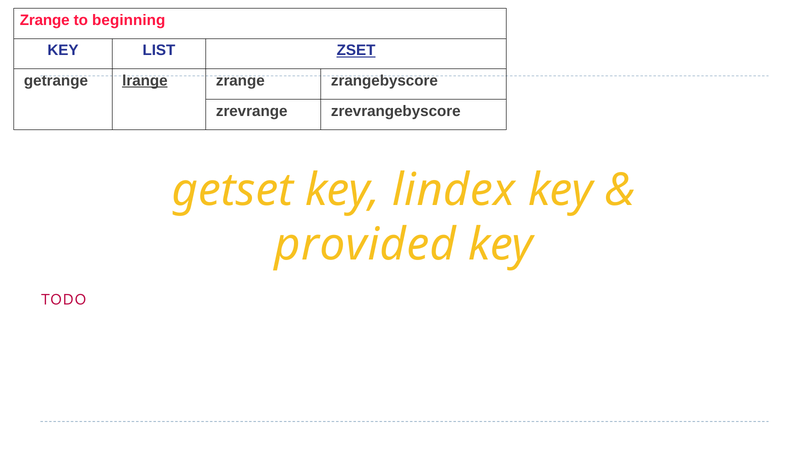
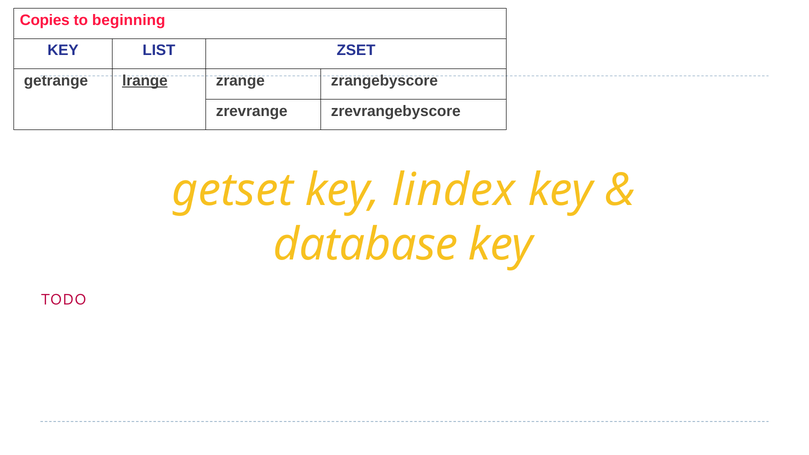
Zrange at (45, 20): Zrange -> Copies
ZSET underline: present -> none
provided: provided -> database
